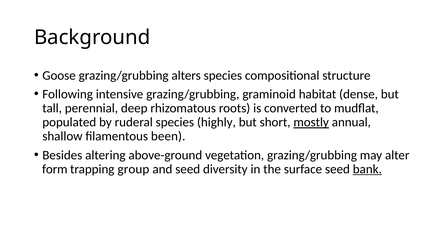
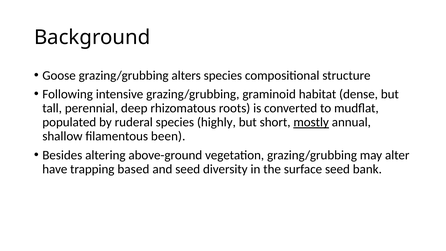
form: form -> have
group: group -> based
bank underline: present -> none
